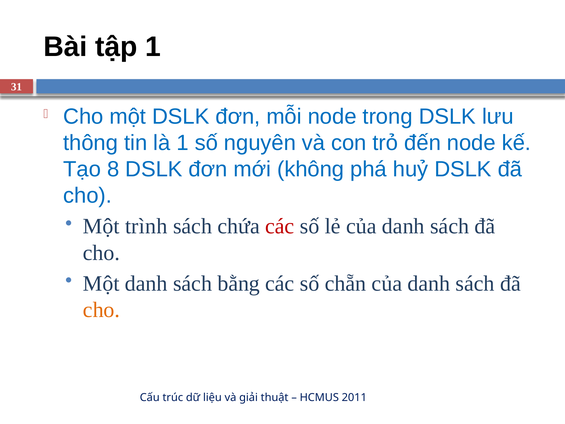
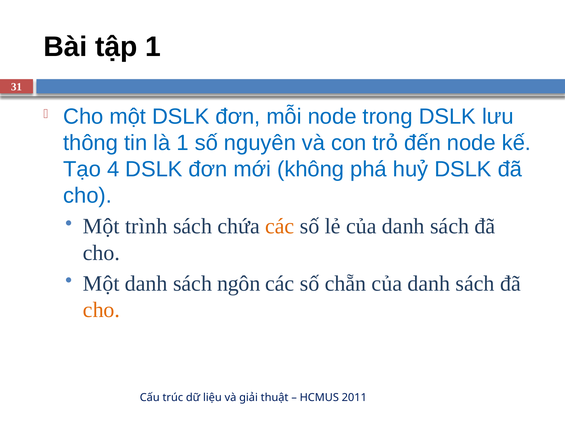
8: 8 -> 4
các at (280, 226) colour: red -> orange
bằng: bằng -> ngôn
